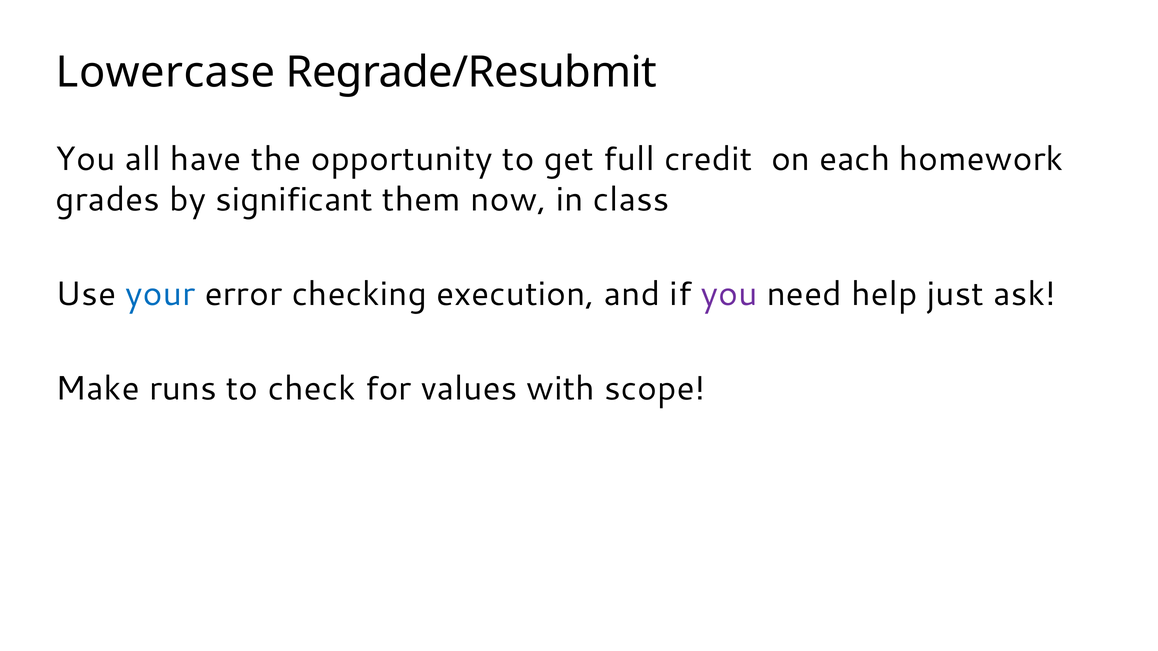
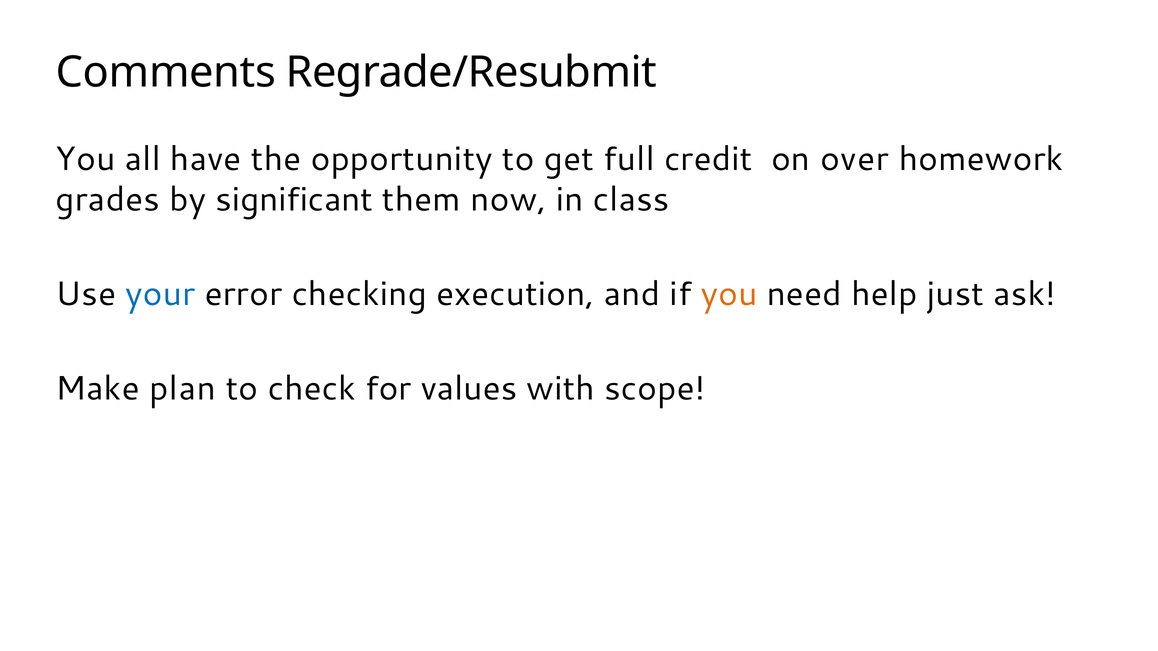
Lowercase: Lowercase -> Comments
each: each -> over
you at (729, 294) colour: purple -> orange
runs: runs -> plan
